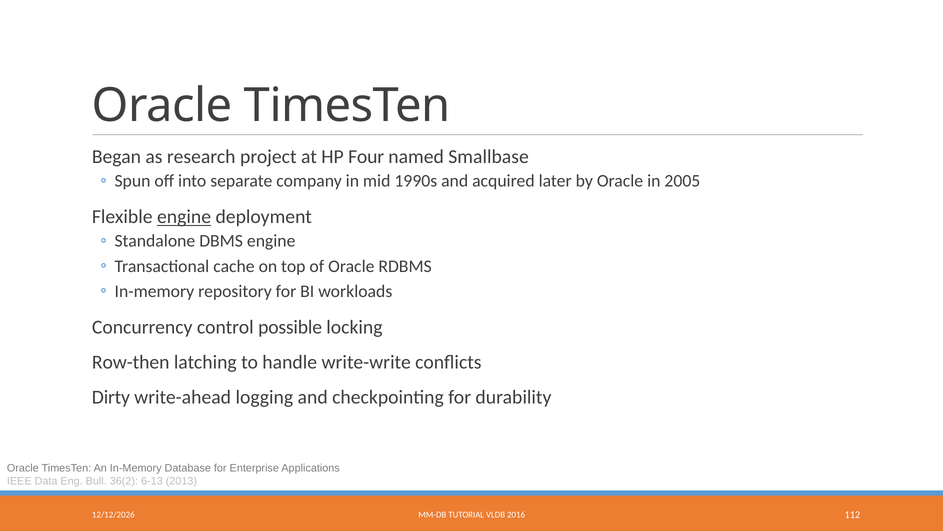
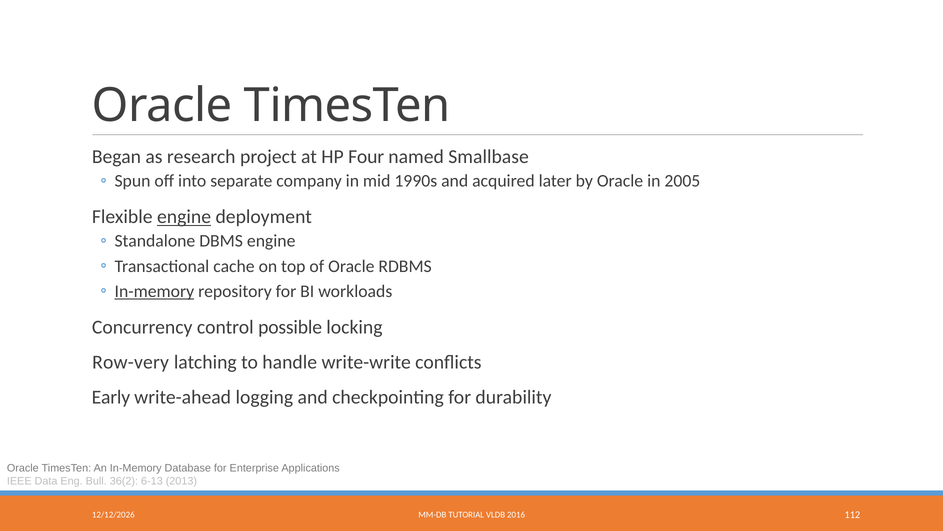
In-memory at (154, 291) underline: none -> present
Row-then: Row-then -> Row-very
Dirty: Dirty -> Early
